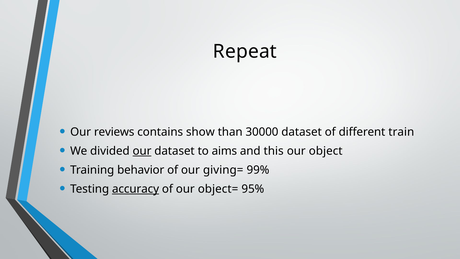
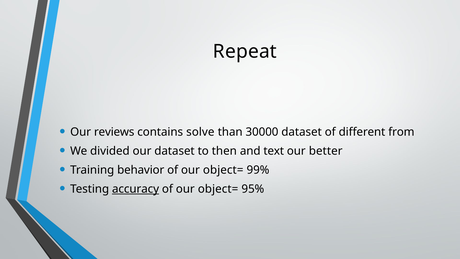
show: show -> solve
train: train -> from
our at (142, 151) underline: present -> none
aims: aims -> then
this: this -> text
object: object -> better
giving= at (223, 170): giving= -> object=
